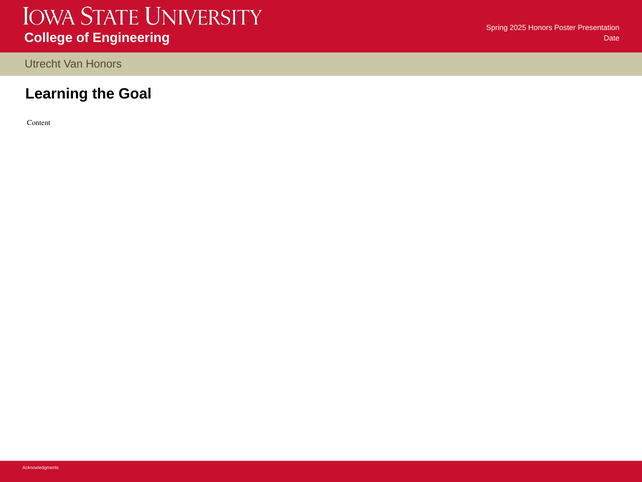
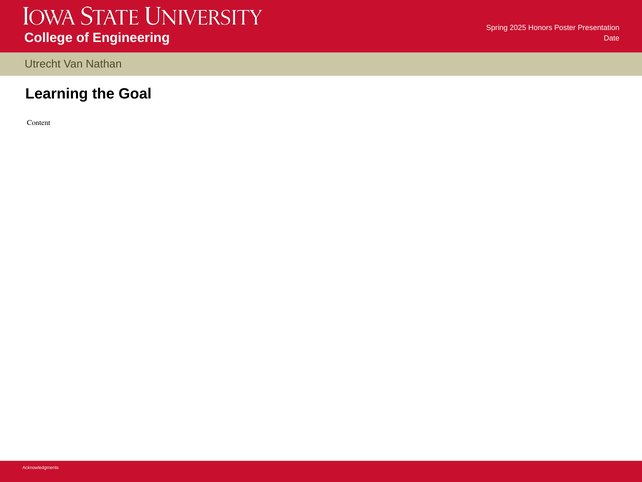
Van Honors: Honors -> Nathan
